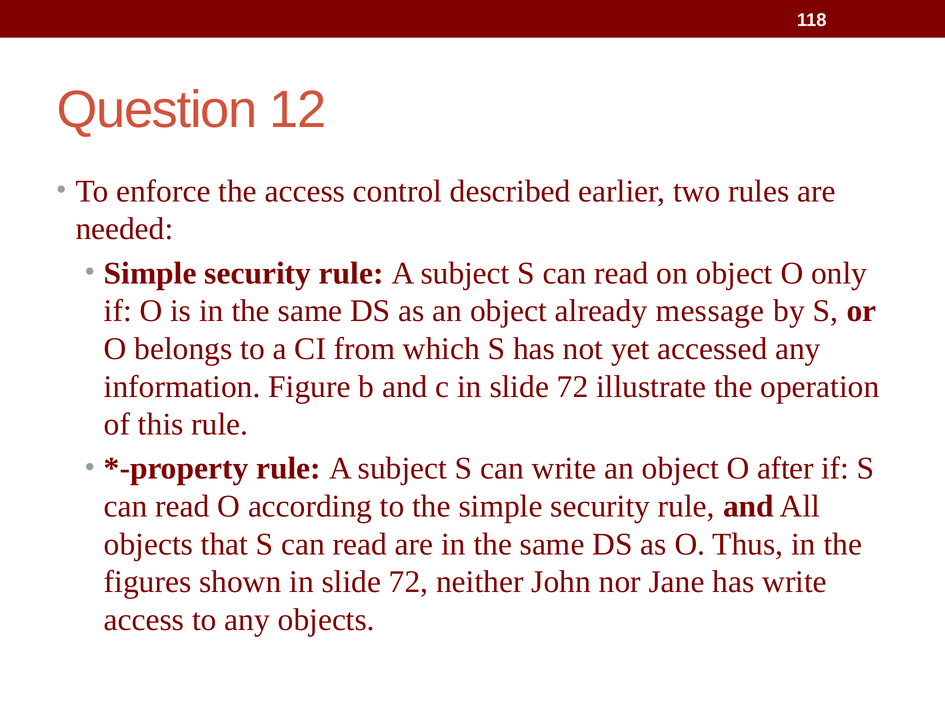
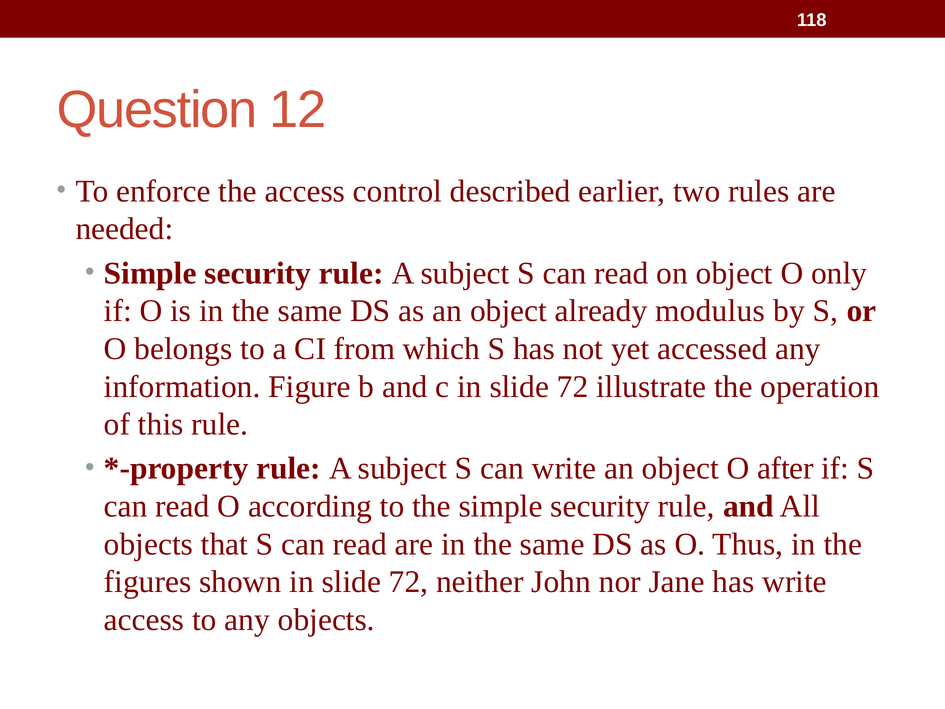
message: message -> modulus
